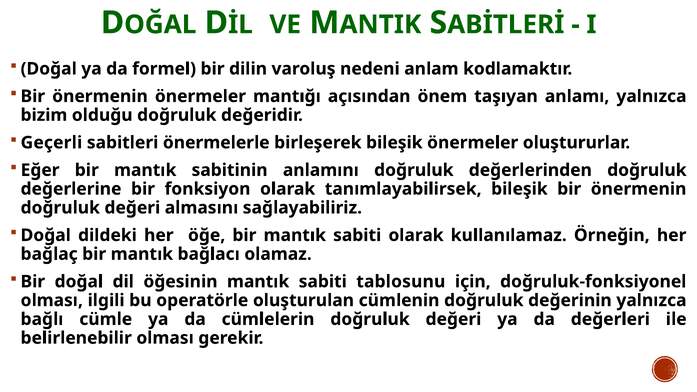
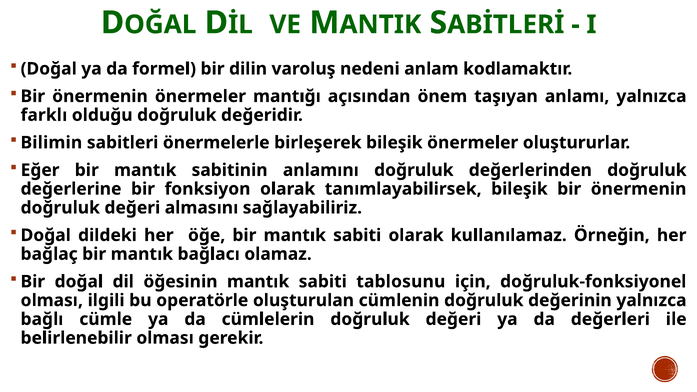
bizim: bizim -> farklı
Geçerli: Geçerli -> Bilimin
